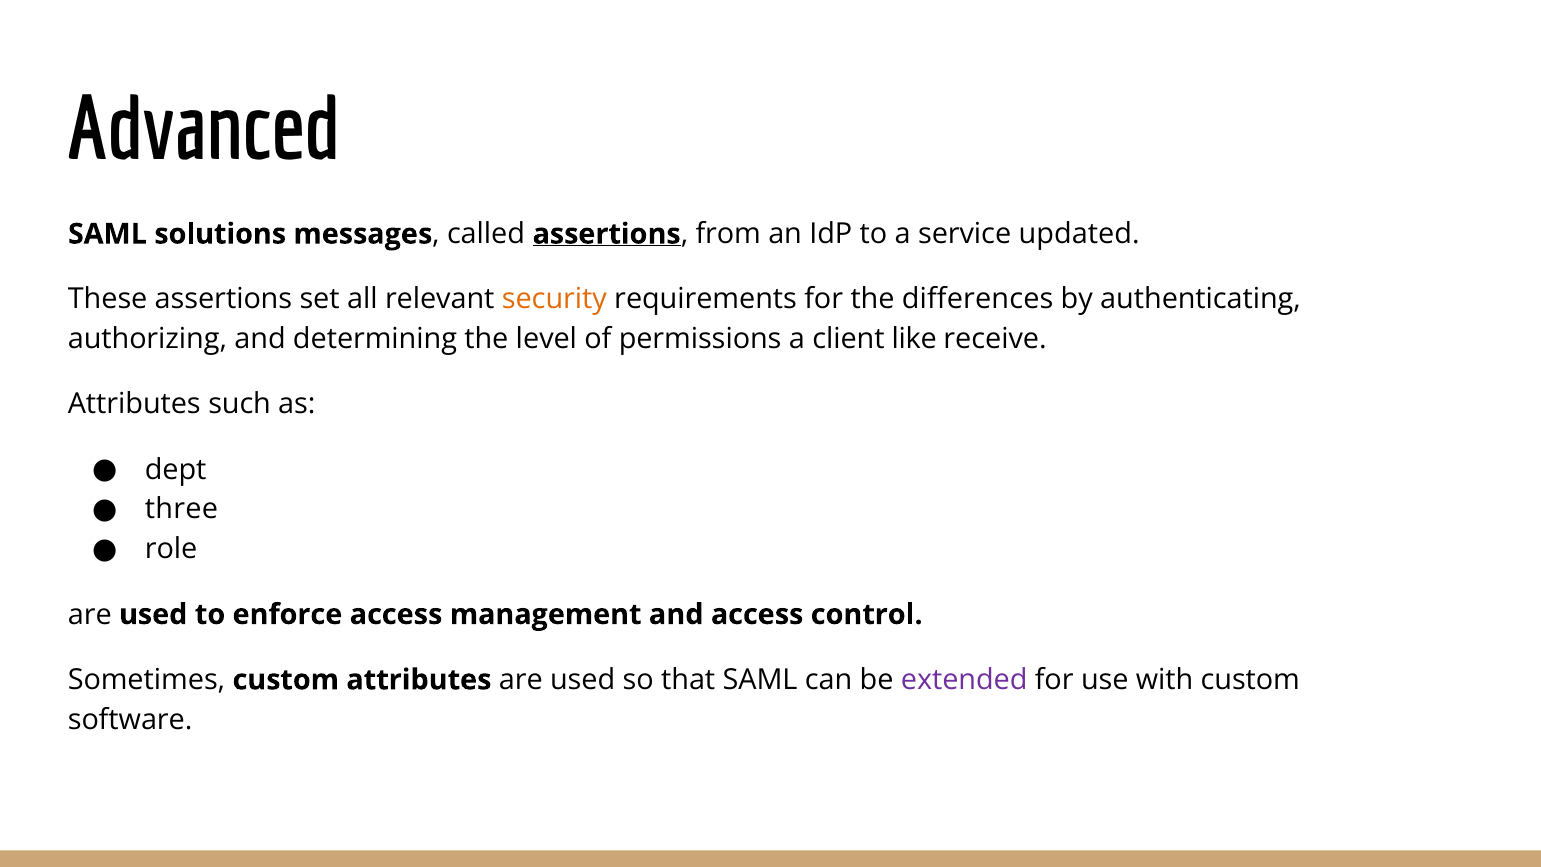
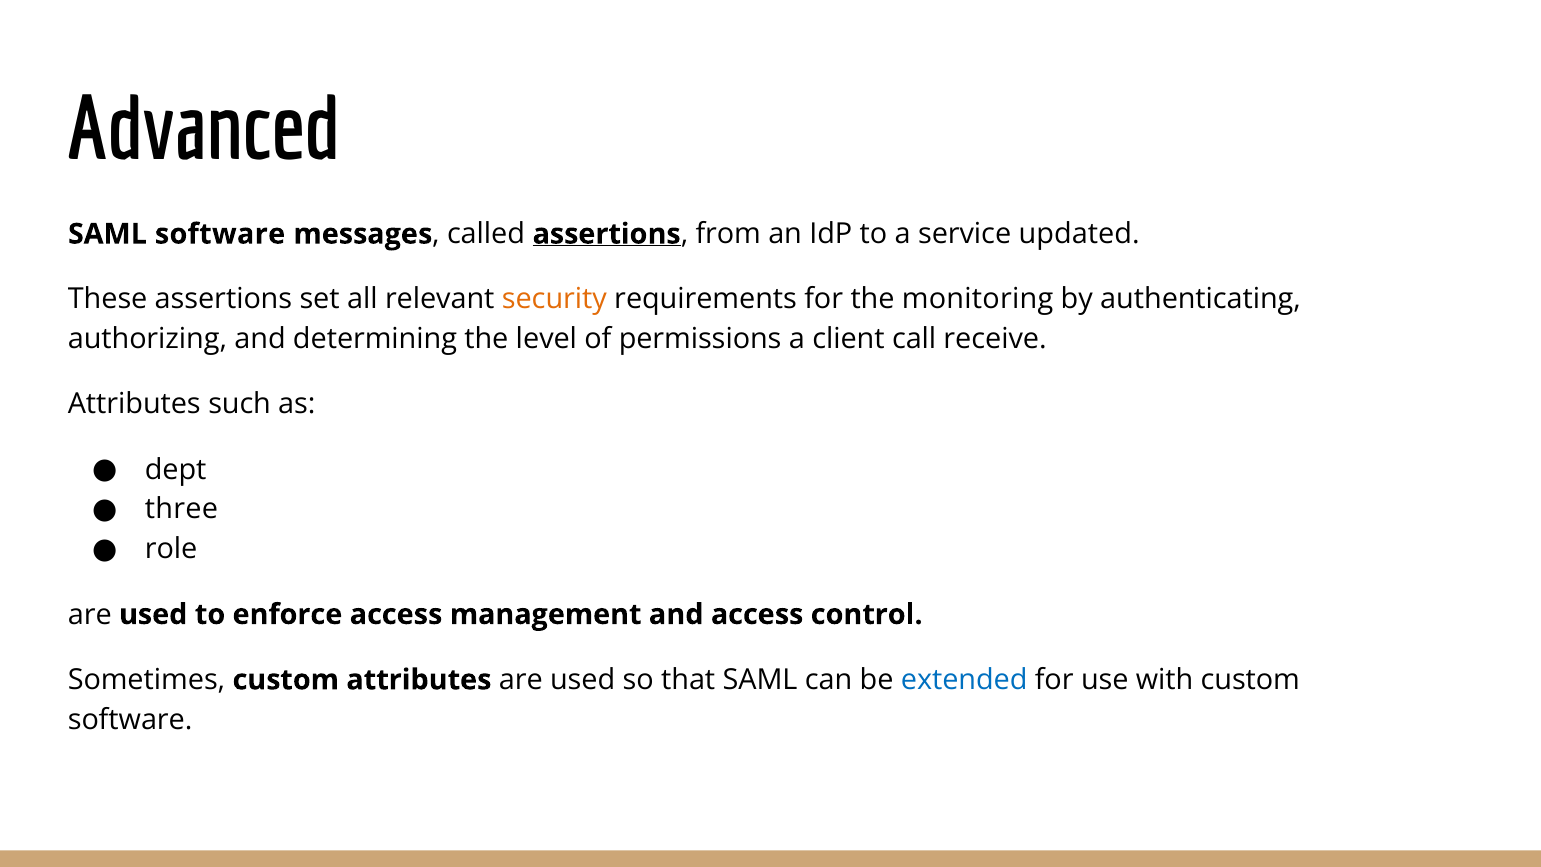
SAML solutions: solutions -> software
differences: differences -> monitoring
like: like -> call
extended colour: purple -> blue
